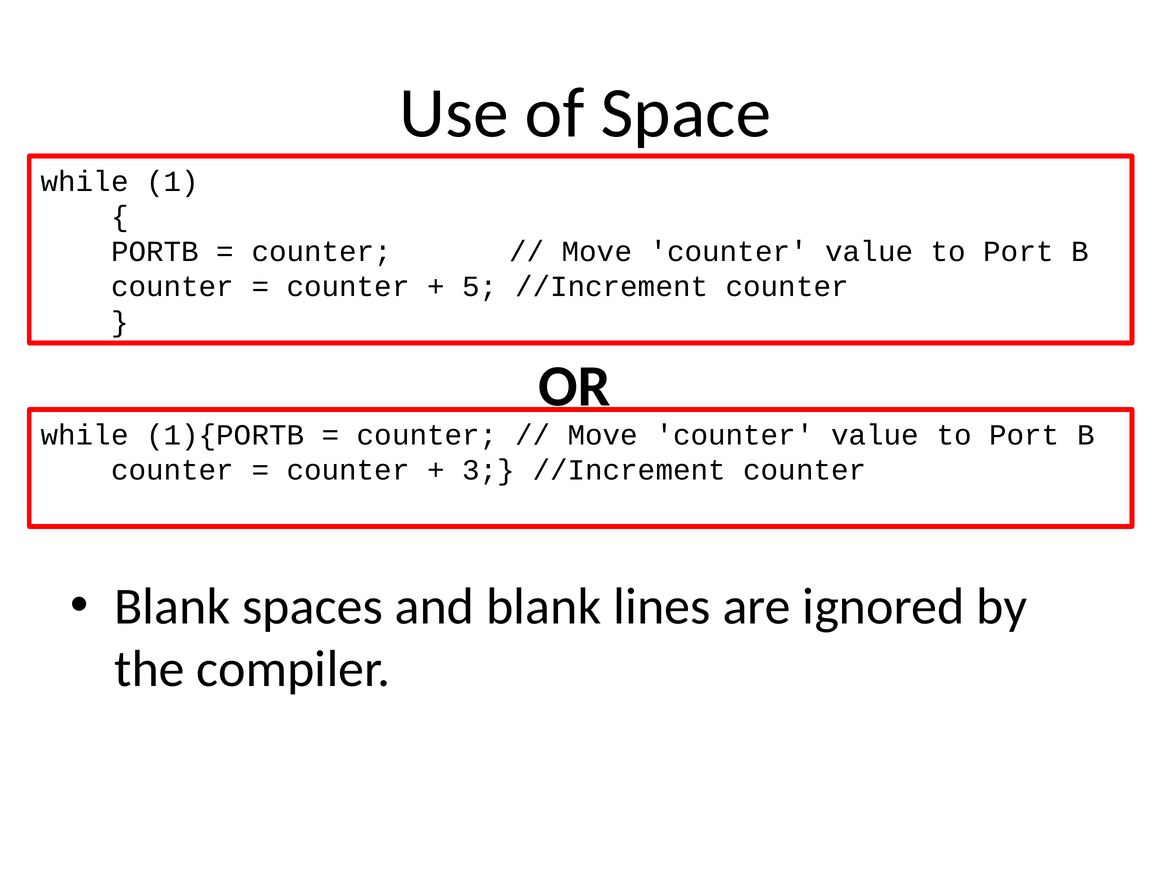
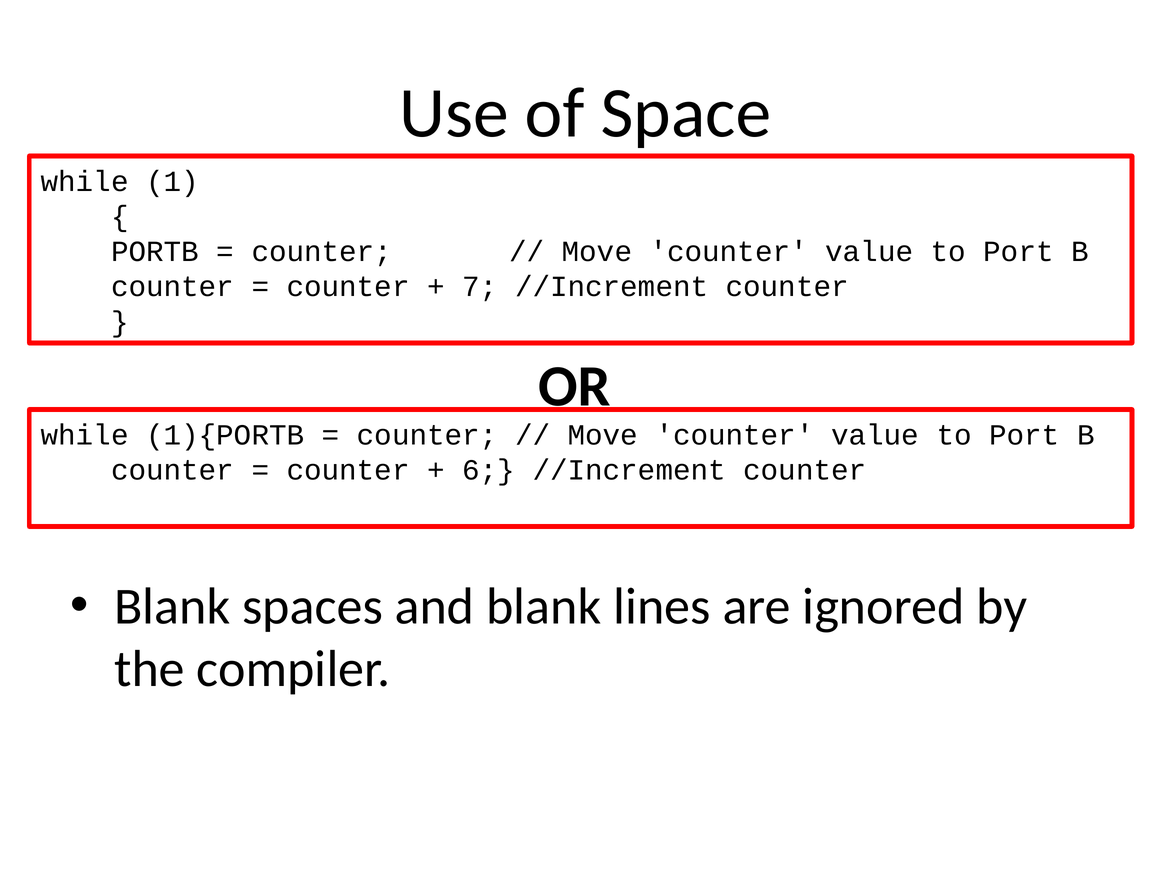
5: 5 -> 7
3: 3 -> 6
